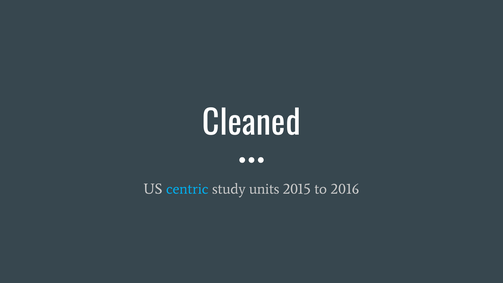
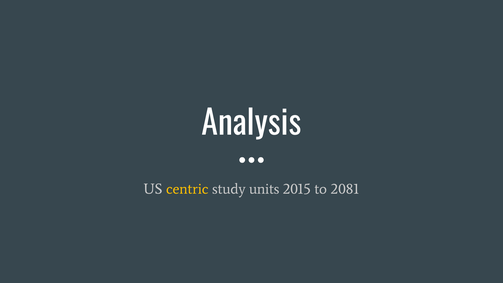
Cleaned: Cleaned -> Analysis
centric colour: light blue -> yellow
2016: 2016 -> 2081
